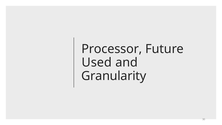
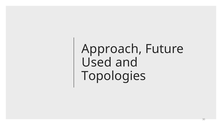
Processor: Processor -> Approach
Granularity: Granularity -> Topologies
